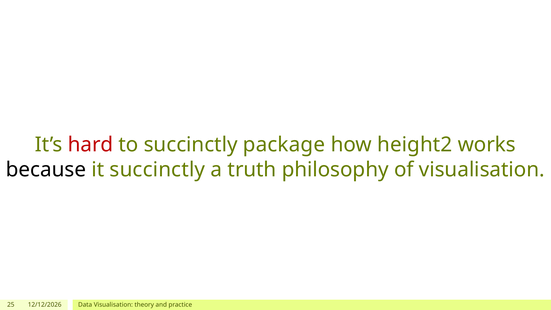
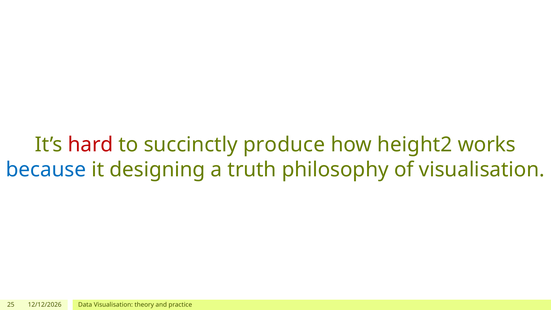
package: package -> produce
because colour: black -> blue
it succinctly: succinctly -> designing
